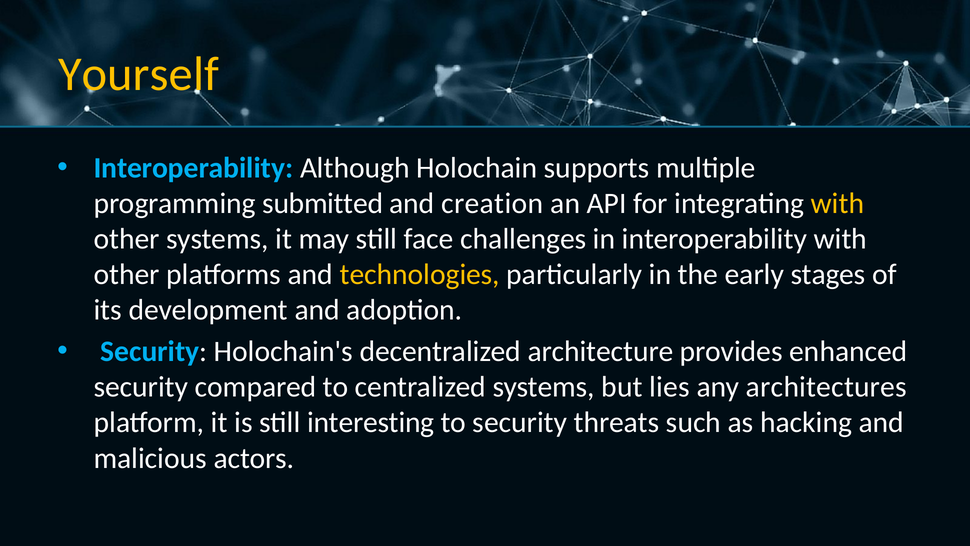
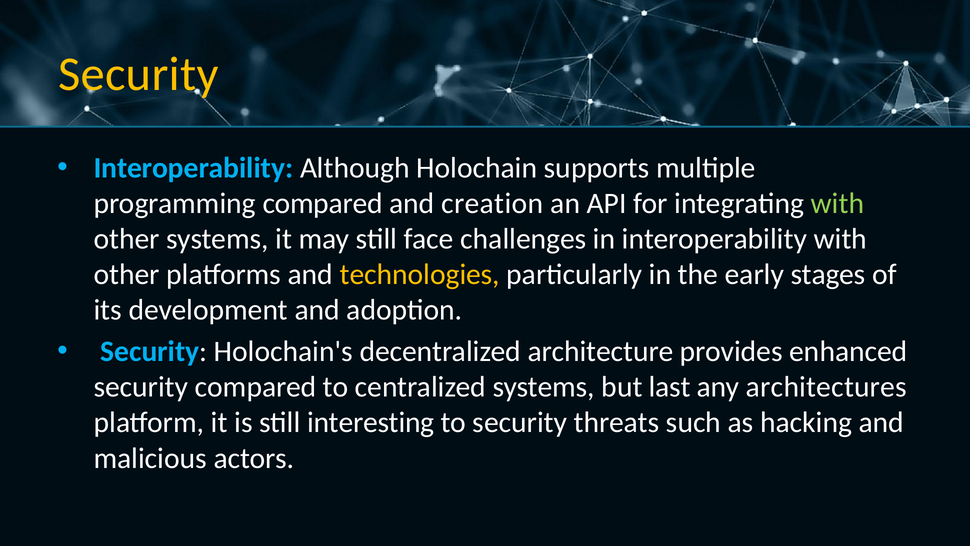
Yourself at (139, 74): Yourself -> Security
programming submitted: submitted -> compared
with at (837, 203) colour: yellow -> light green
lies: lies -> last
